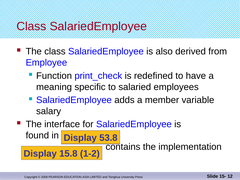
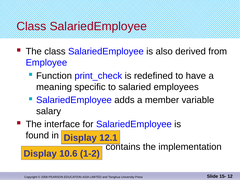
53.8: 53.8 -> 12.1
15.8: 15.8 -> 10.6
